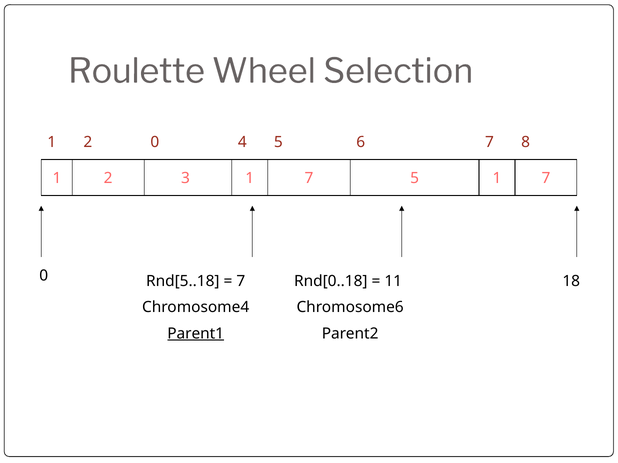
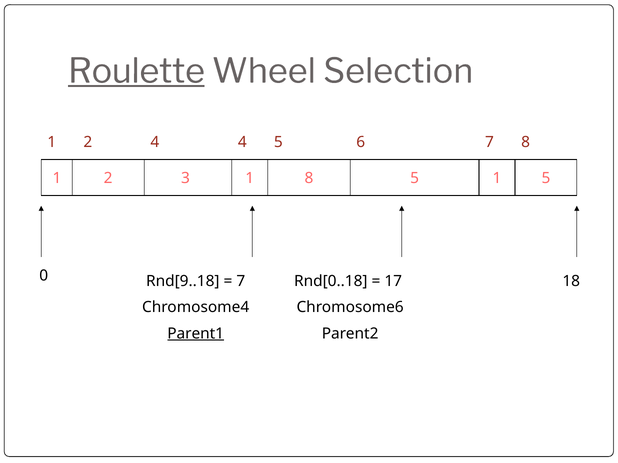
Roulette underline: none -> present
1 0: 0 -> 4
3 1 7: 7 -> 8
5 1 7: 7 -> 5
Rnd[5..18: Rnd[5..18 -> Rnd[9..18
11: 11 -> 17
